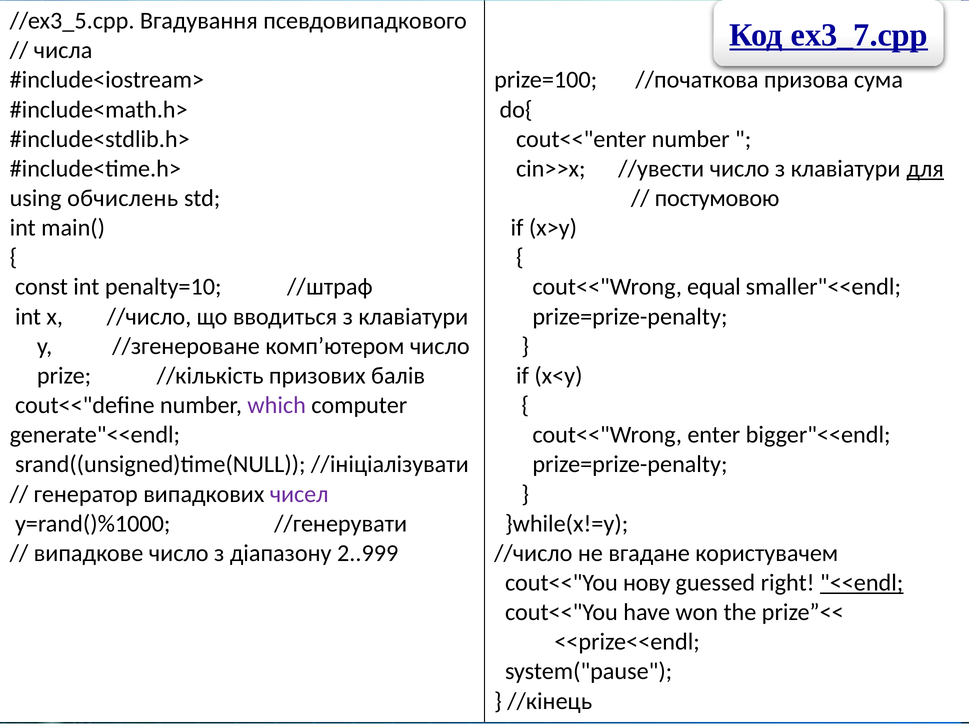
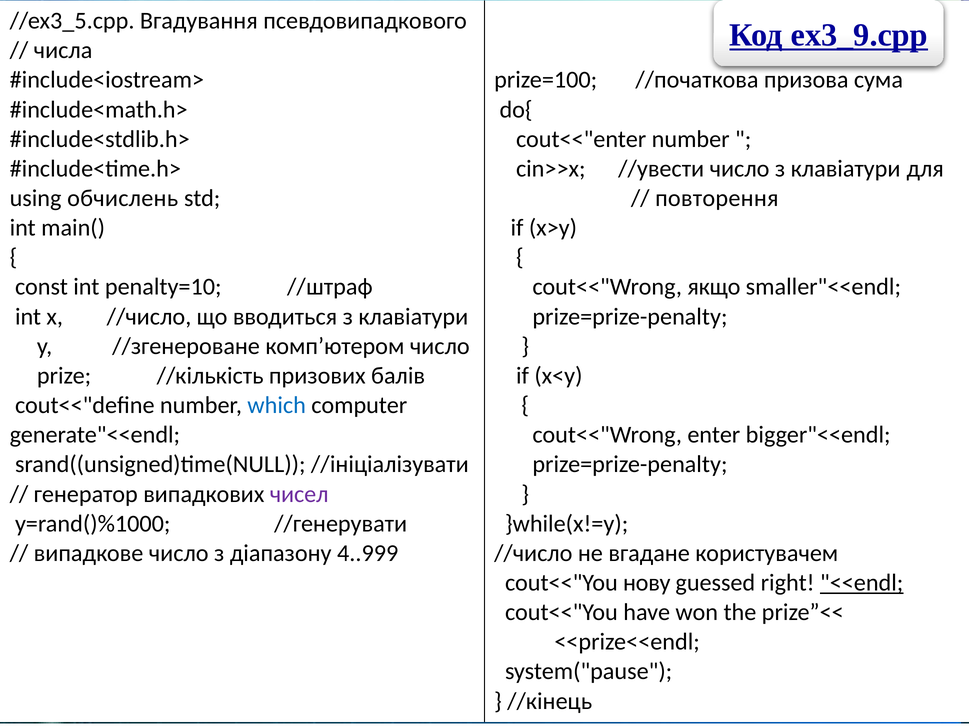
ex3_7.cpp: ex3_7.cpp -> ex3_9.cpp
для underline: present -> none
постумовою: постумовою -> повторення
equal: equal -> якщо
which colour: purple -> blue
2..999: 2..999 -> 4..999
